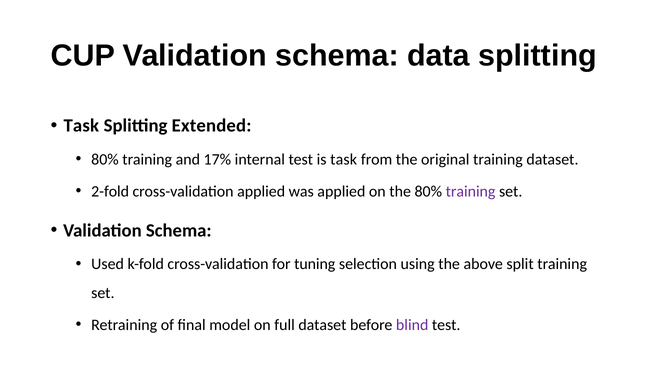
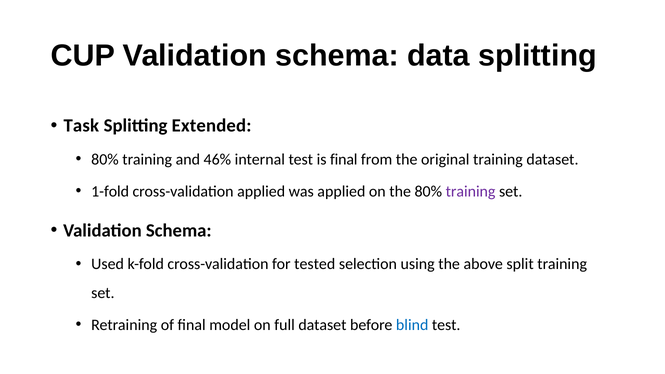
17%: 17% -> 46%
is task: task -> final
2-fold: 2-fold -> 1-fold
tuning: tuning -> tested
blind colour: purple -> blue
